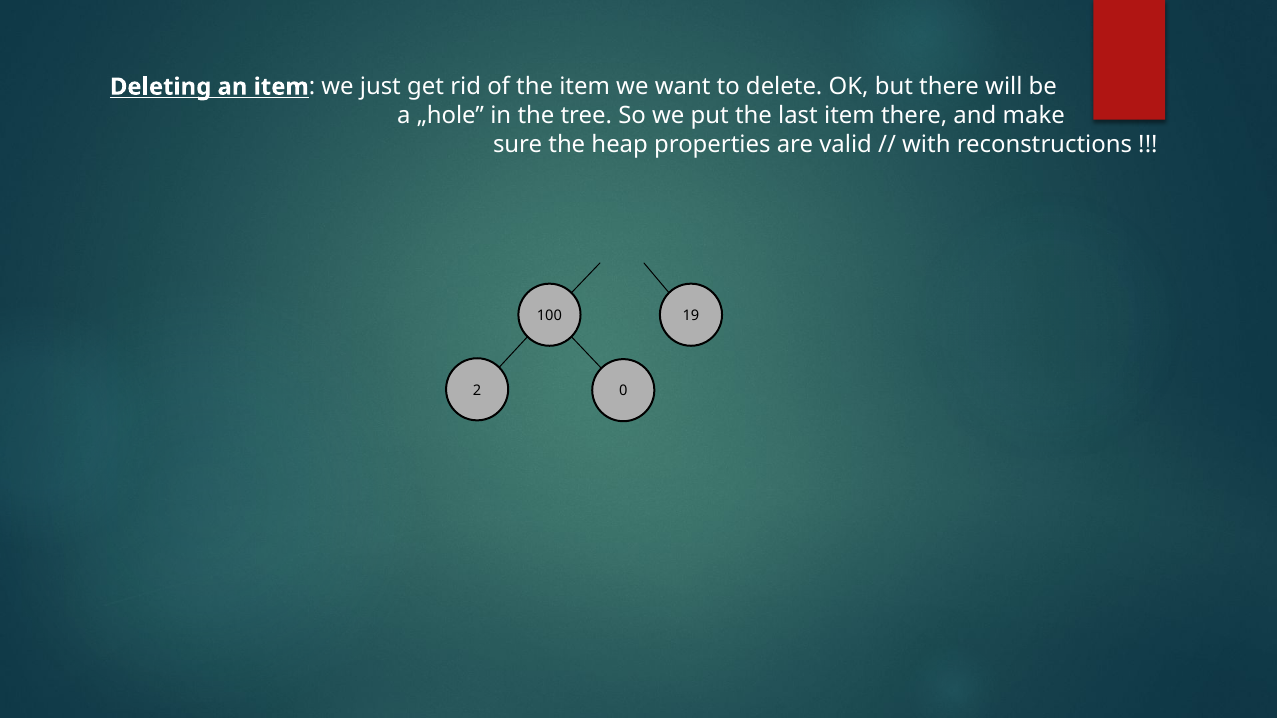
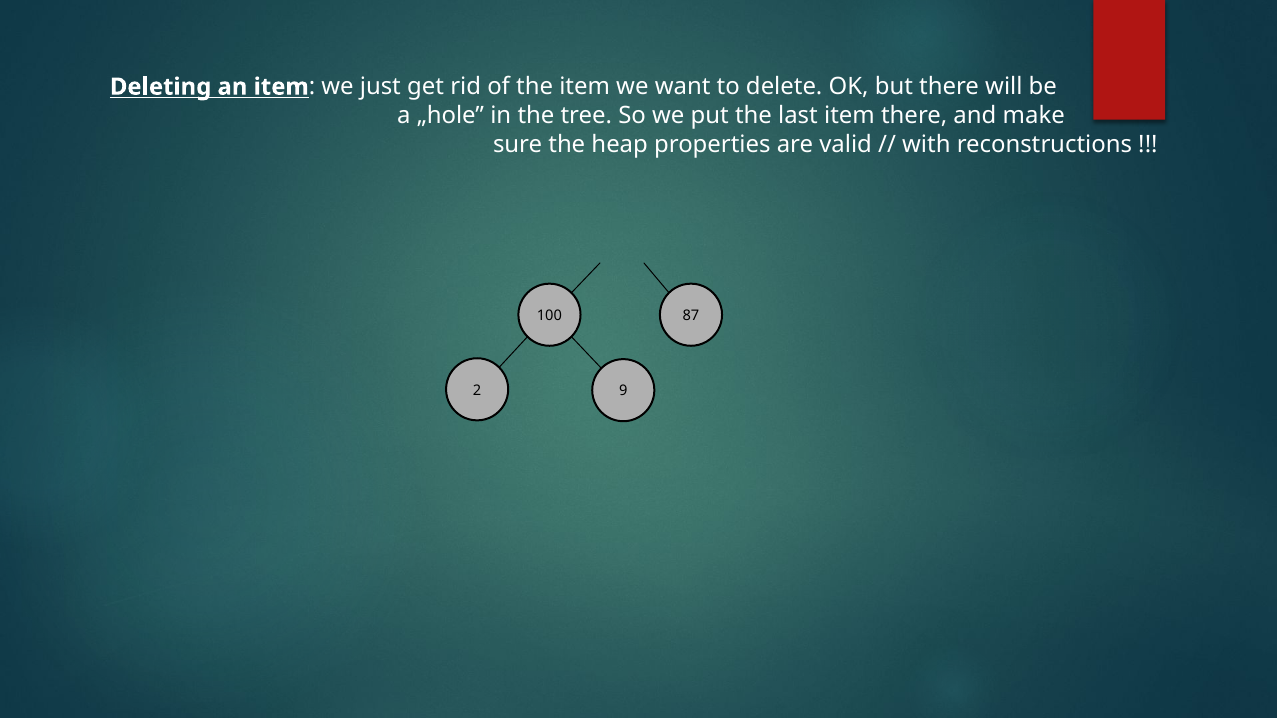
19: 19 -> 87
0: 0 -> 9
